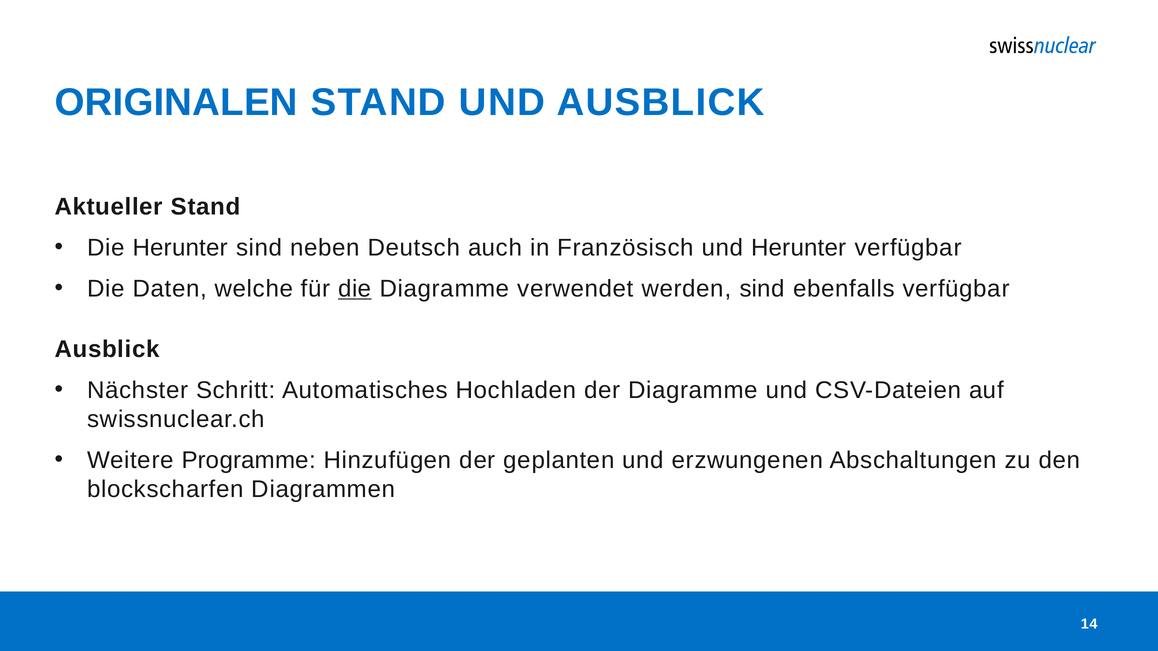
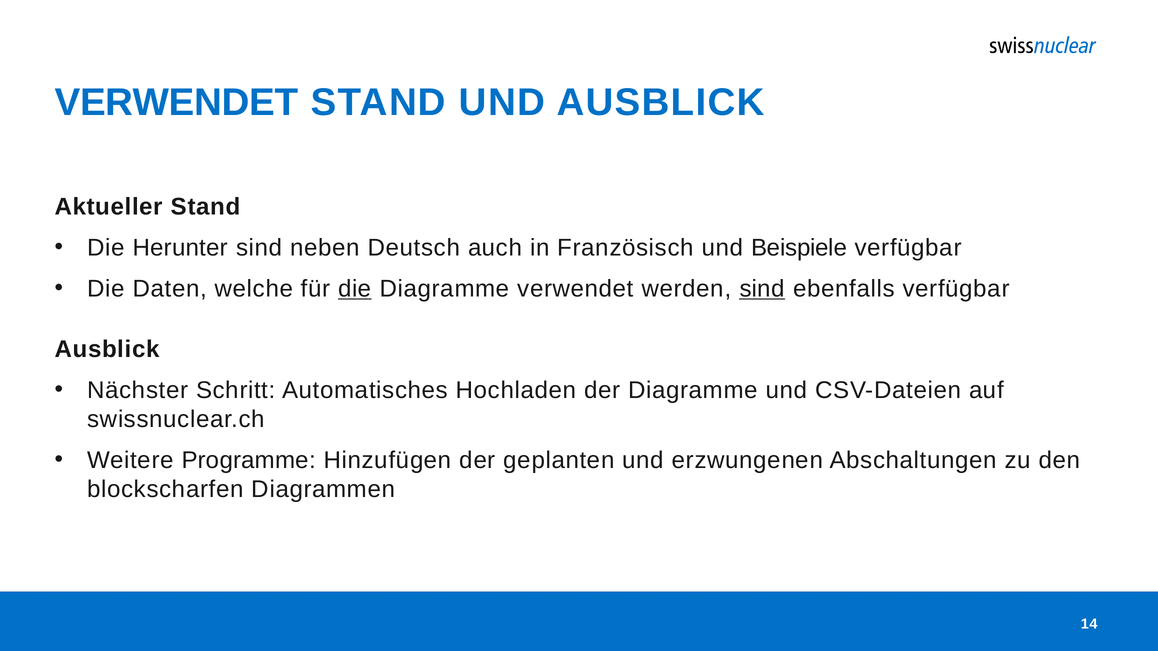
ORIGINALEN at (176, 103): ORIGINALEN -> VERWENDET
und Herunter: Herunter -> Beispiele
sind at (762, 289) underline: none -> present
